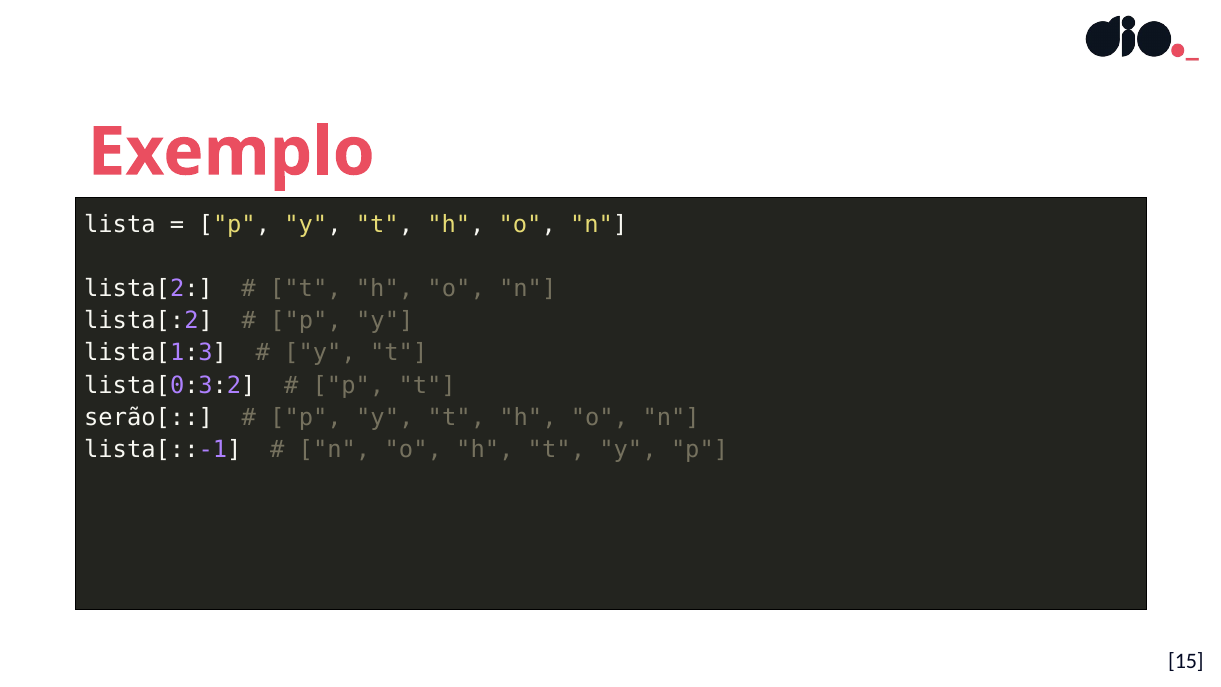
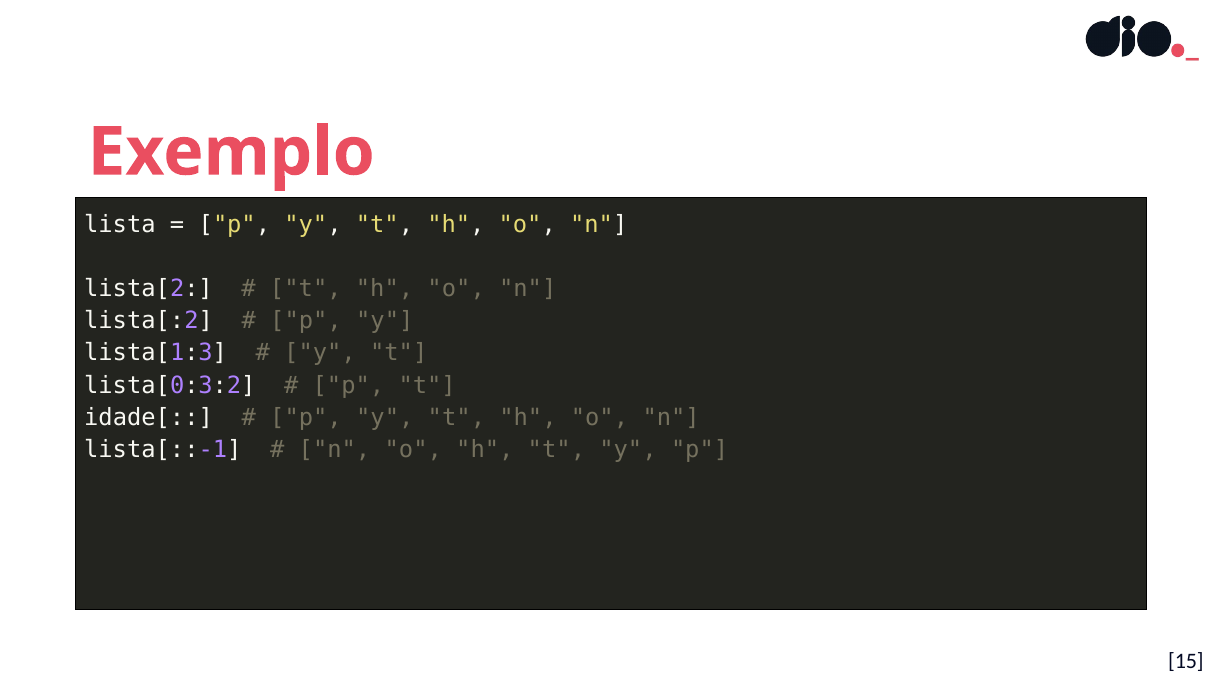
serão[: serão[ -> idade[
